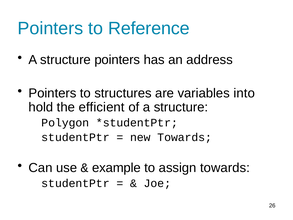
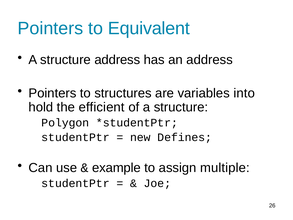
Reference: Reference -> Equivalent
structure pointers: pointers -> address
new Towards: Towards -> Defines
assign towards: towards -> multiple
